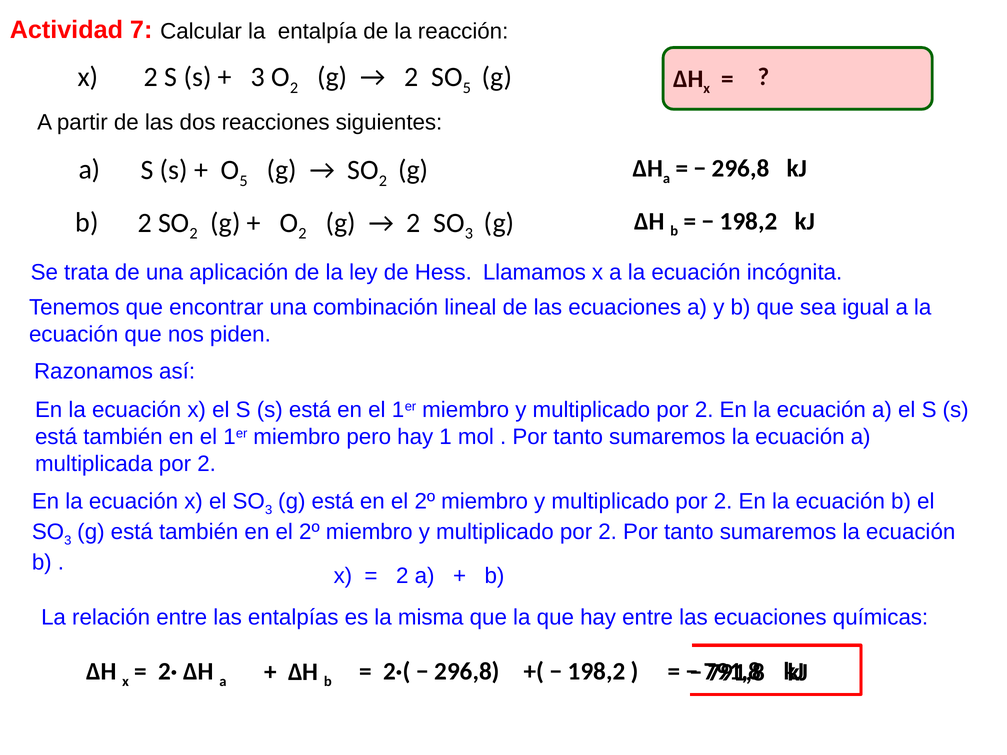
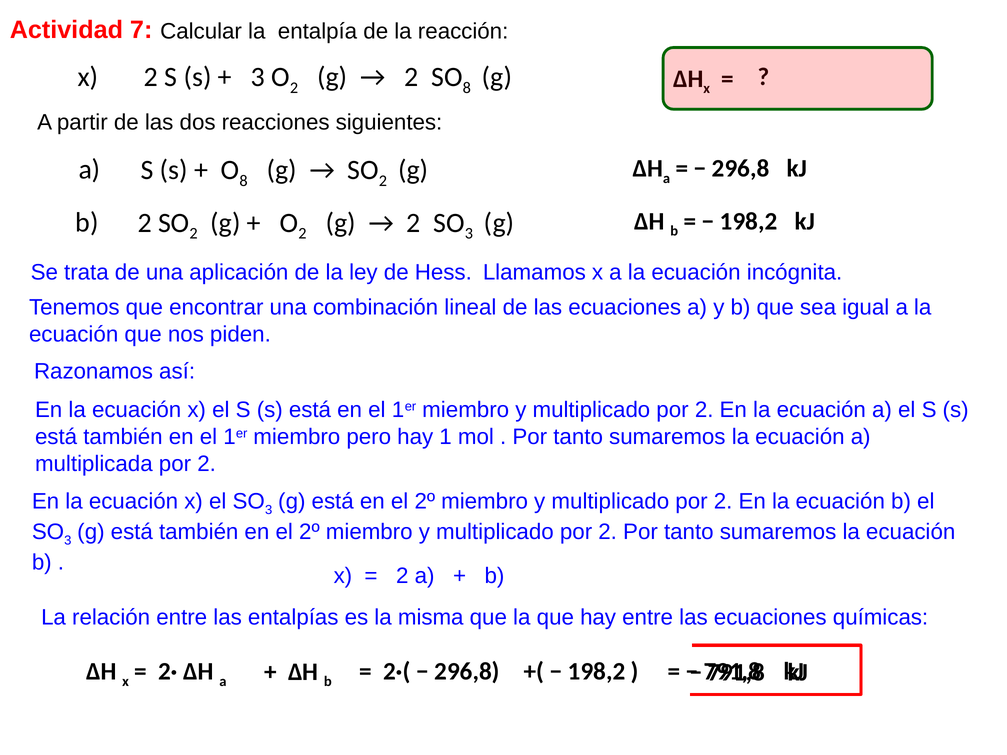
5 at (467, 88): 5 -> 8
5 at (244, 181): 5 -> 8
